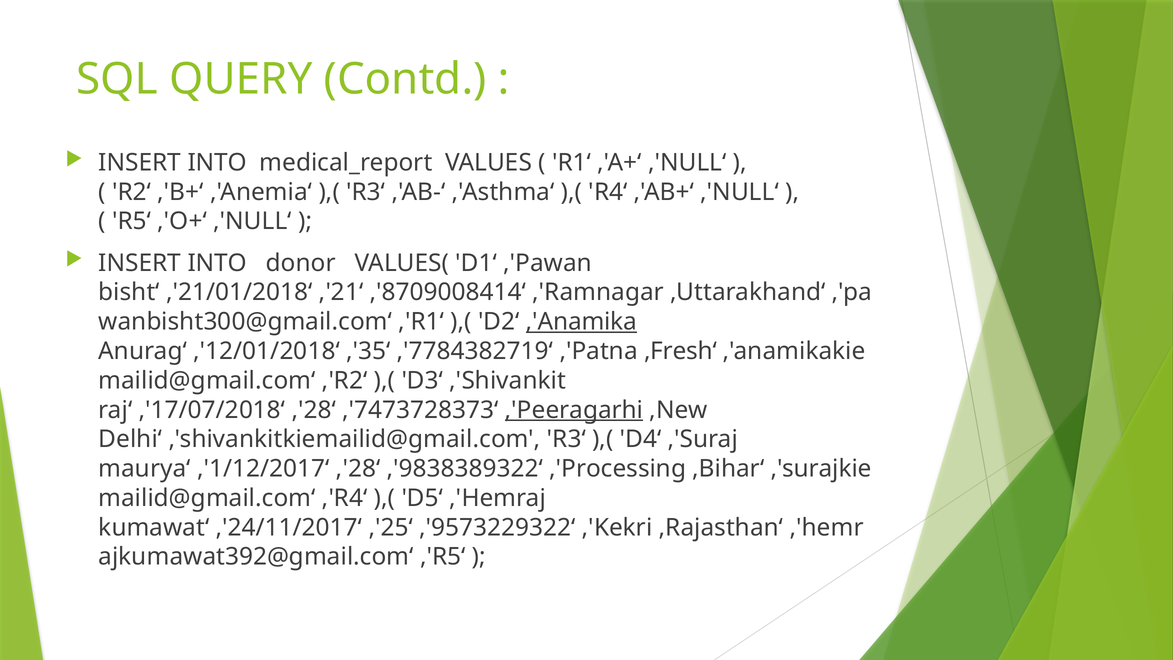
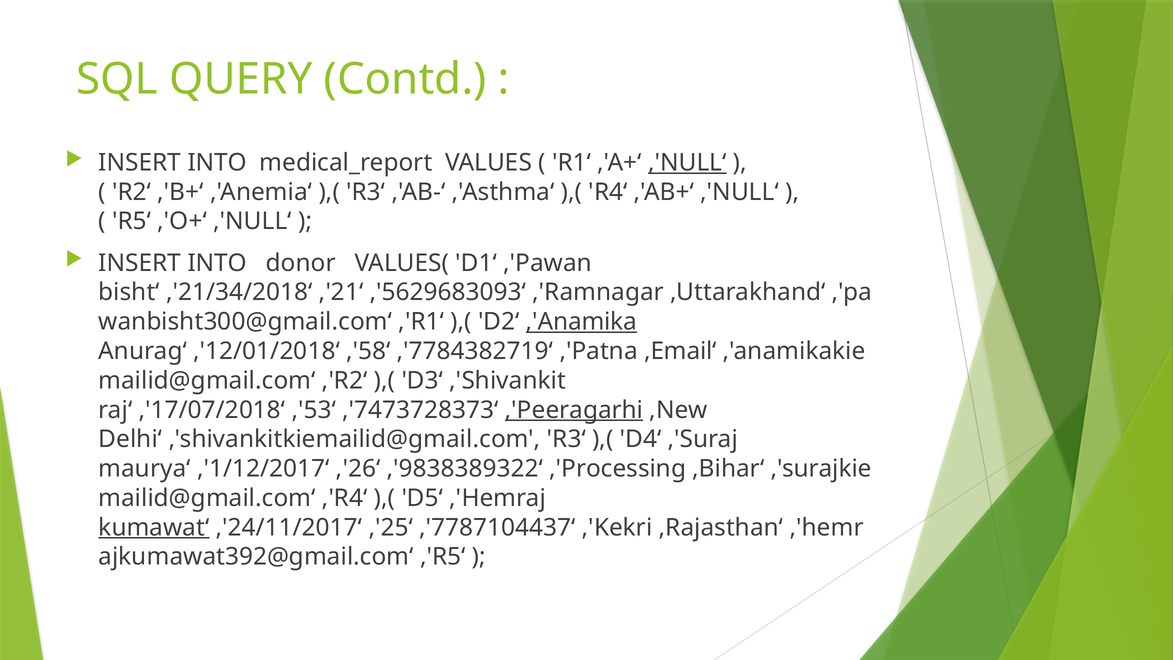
,'NULL‘ at (687, 163) underline: none -> present
,'21/01/2018‘: ,'21/01/2018‘ -> ,'21/34/2018‘
,'8709008414‘: ,'8709008414‘ -> ,'5629683093‘
,'35‘: ,'35‘ -> ,'58‘
,Fresh‘: ,Fresh‘ -> ,Email‘
,'17/07/2018‘ ,'28‘: ,'28‘ -> ,'53‘
,'1/12/2017‘ ,'28‘: ,'28‘ -> ,'26‘
kumawat‘ underline: none -> present
,'9573229322‘: ,'9573229322‘ -> ,'7787104437‘
